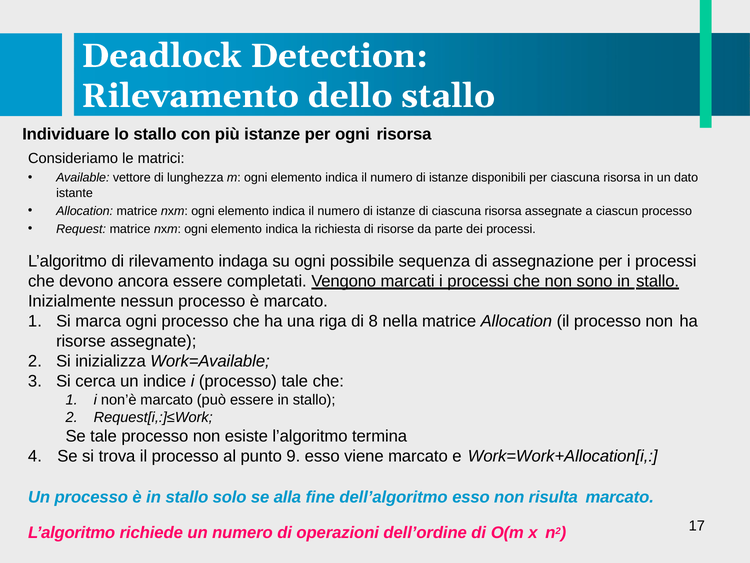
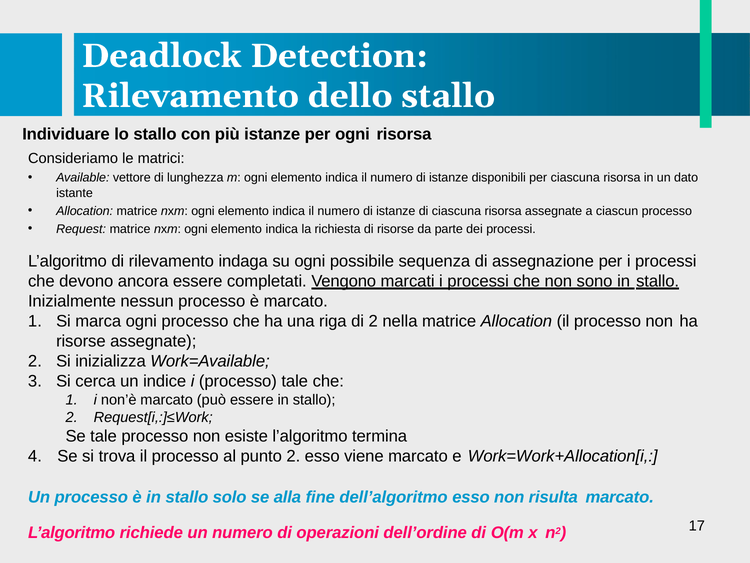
di 8: 8 -> 2
punto 9: 9 -> 2
